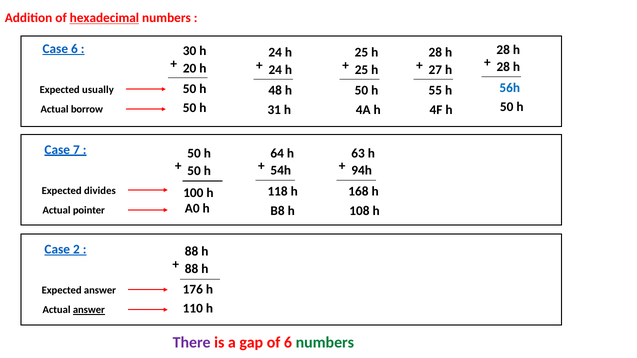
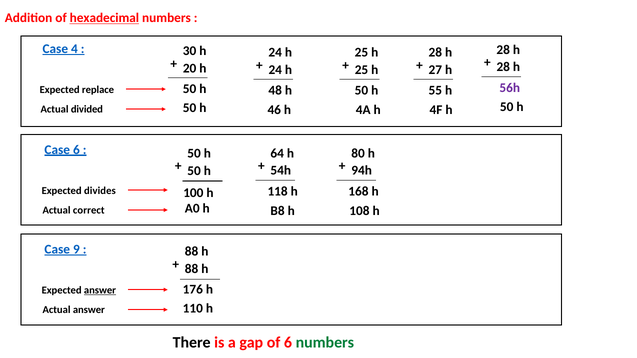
Case 6: 6 -> 4
56h colour: blue -> purple
usually: usually -> replace
31: 31 -> 46
borrow: borrow -> divided
Case 7: 7 -> 6
63: 63 -> 80
pointer: pointer -> correct
2: 2 -> 9
answer at (100, 291) underline: none -> present
answer at (89, 310) underline: present -> none
There colour: purple -> black
